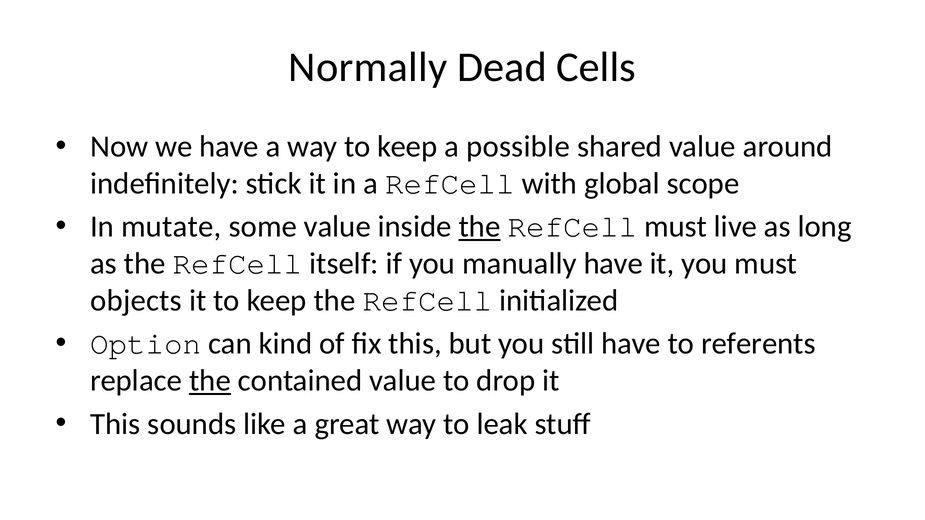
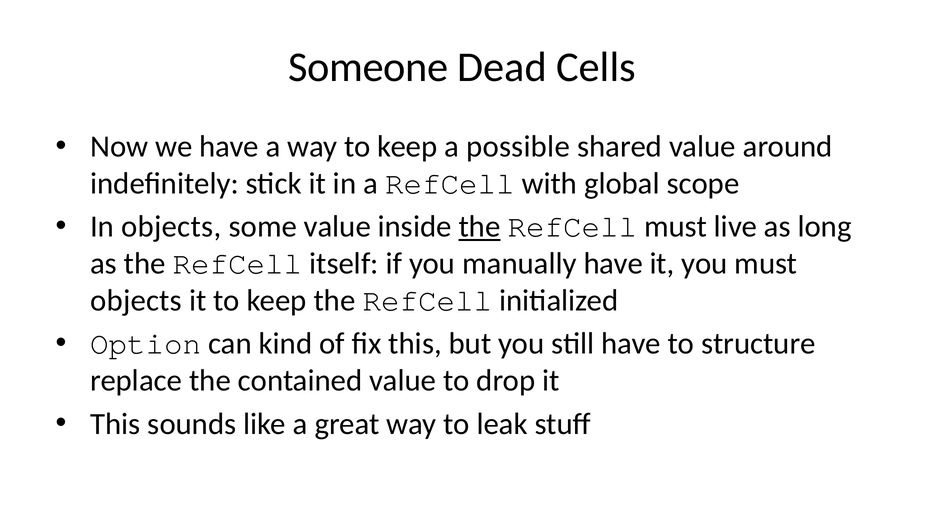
Normally: Normally -> Someone
In mutate: mutate -> objects
referents: referents -> structure
the at (210, 381) underline: present -> none
